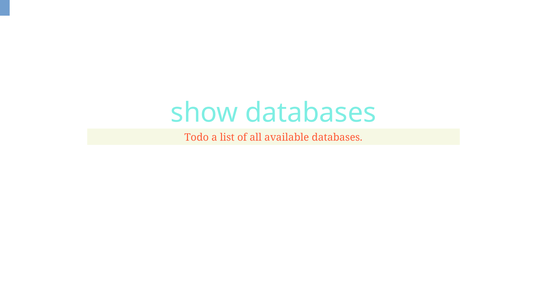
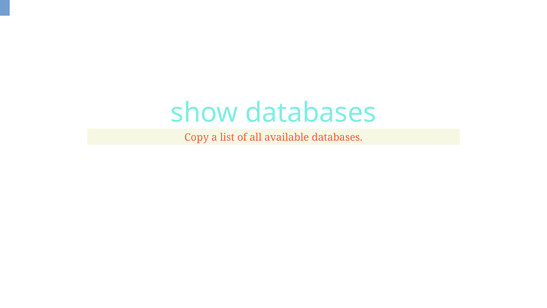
Todo: Todo -> Copy
